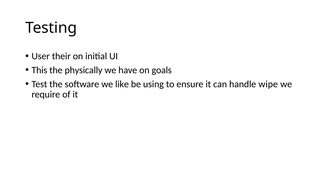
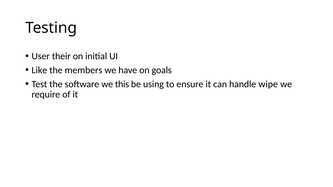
This: This -> Like
physically: physically -> members
like: like -> this
